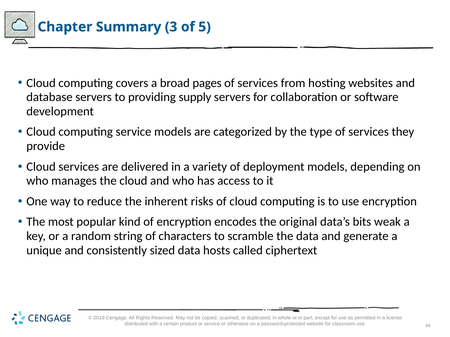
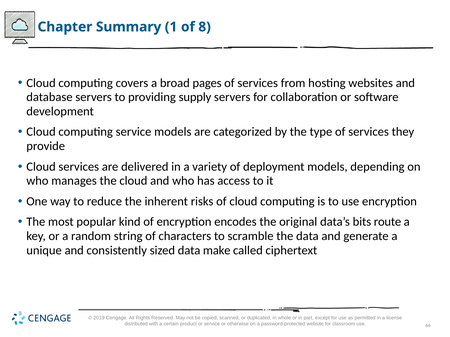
3: 3 -> 1
5: 5 -> 8
weak: weak -> route
hosts: hosts -> make
